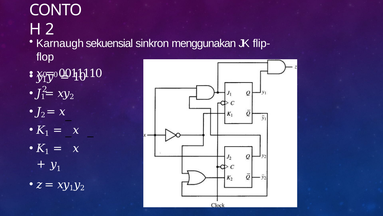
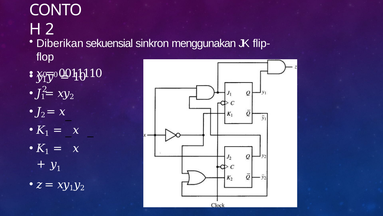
Karnaugh: Karnaugh -> Diberikan
